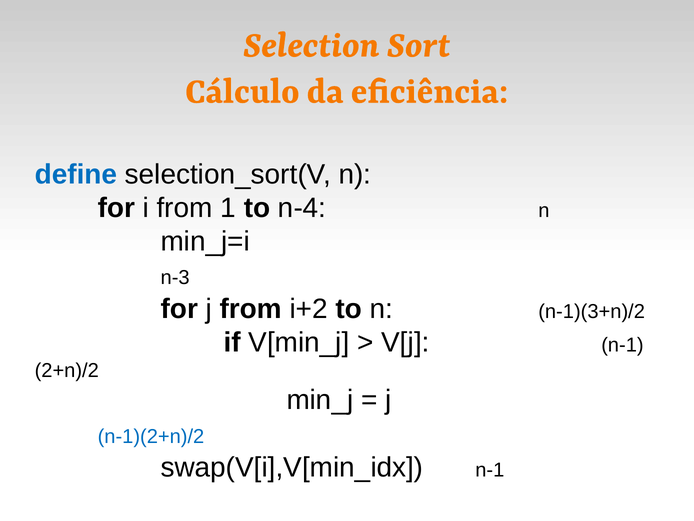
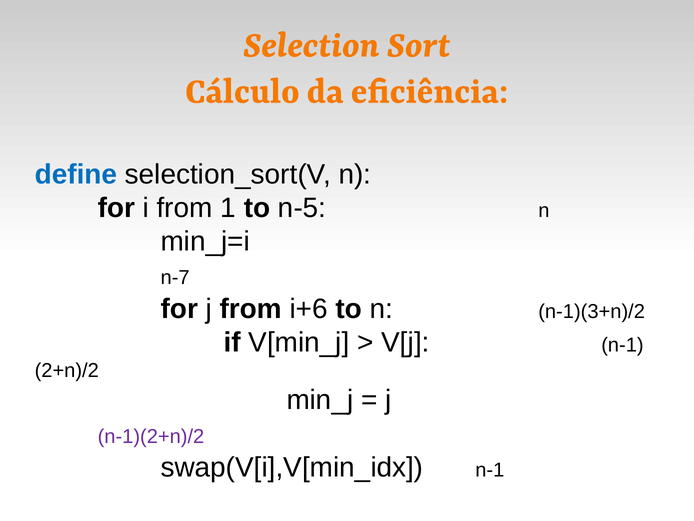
n-4: n-4 -> n-5
n-3: n-3 -> n-7
i+2: i+2 -> i+6
n-1)(2+n)/2 colour: blue -> purple
